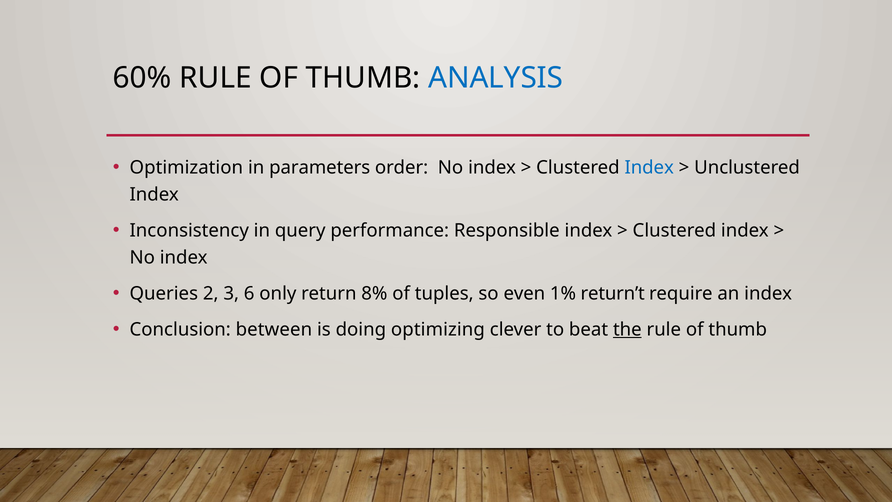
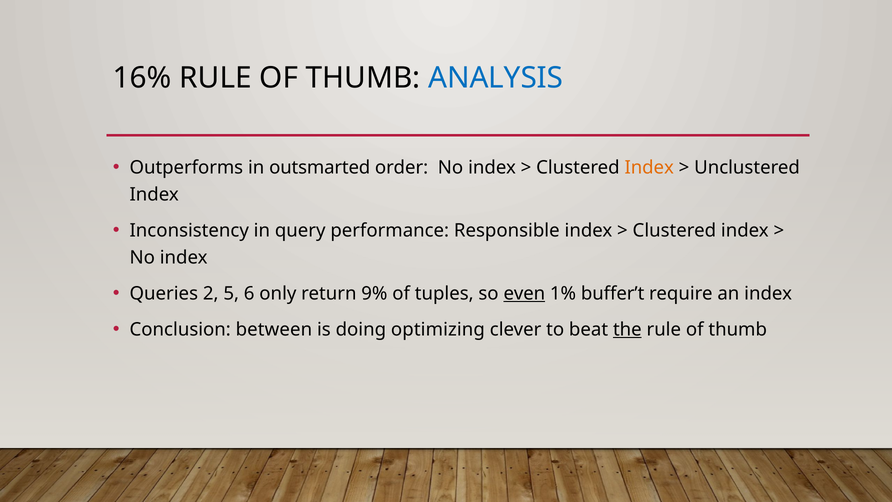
60%: 60% -> 16%
Optimization: Optimization -> Outperforms
parameters: parameters -> outsmarted
Index at (649, 168) colour: blue -> orange
3: 3 -> 5
8%: 8% -> 9%
even underline: none -> present
return’t: return’t -> buffer’t
